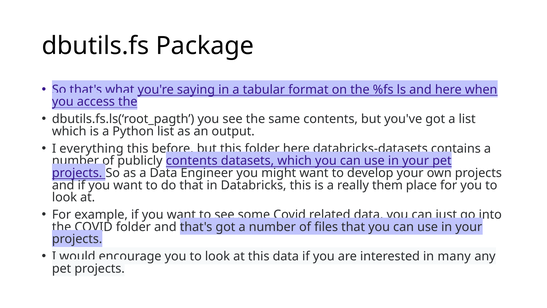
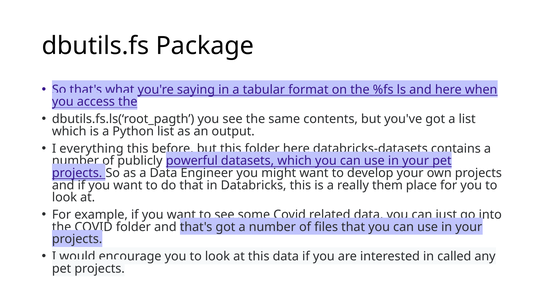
publicly contents: contents -> powerful
many: many -> called
